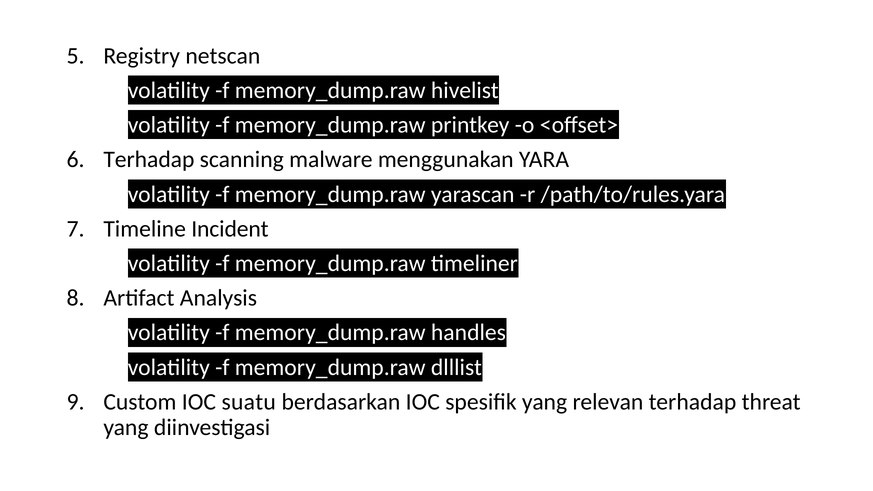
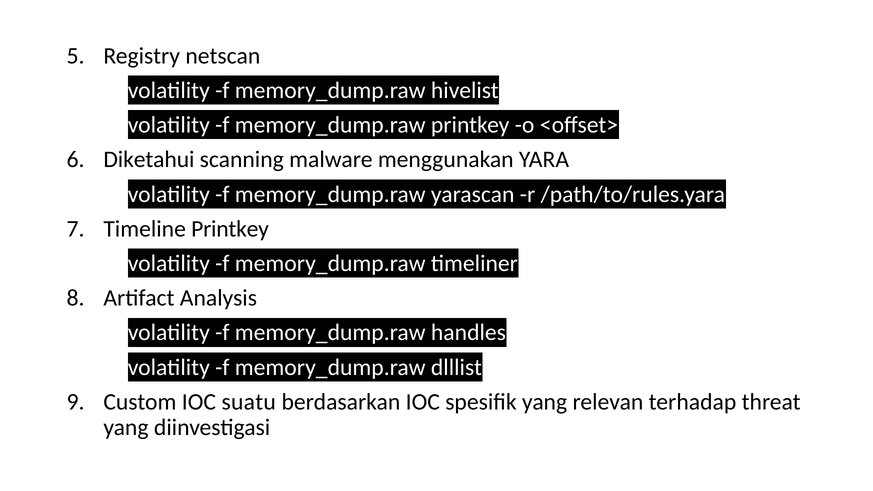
Terhadap at (149, 160): Terhadap -> Diketahui
Timeline Incident: Incident -> Printkey
